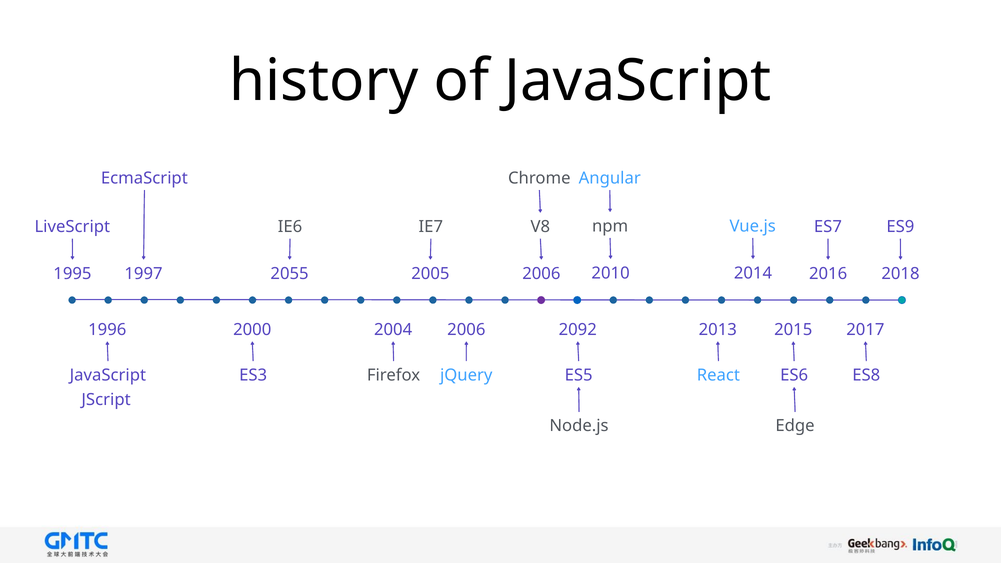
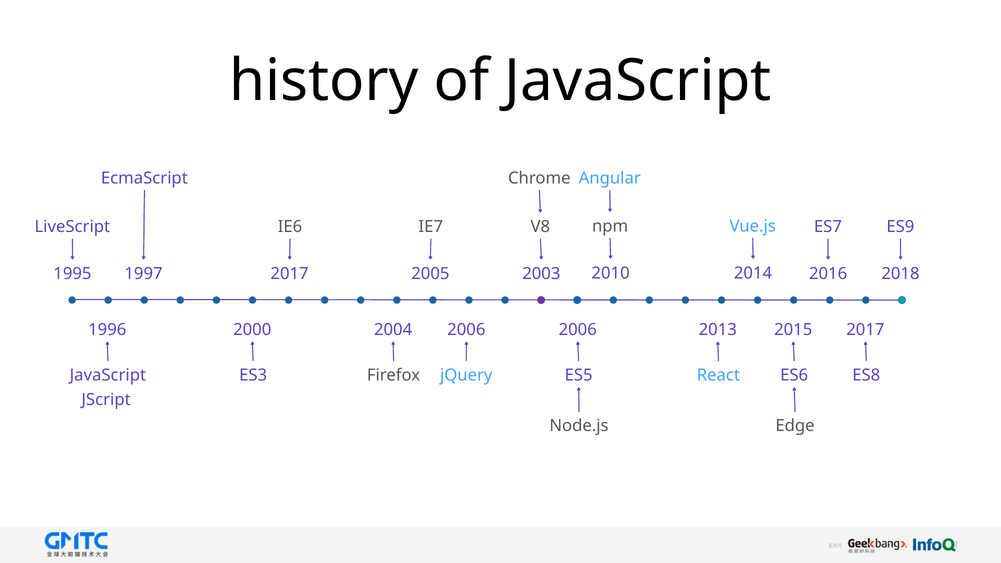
2055 at (290, 274): 2055 -> 2017
2006 at (541, 274): 2006 -> 2003
2092 at (578, 330): 2092 -> 2006
